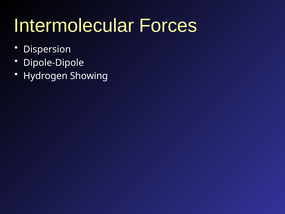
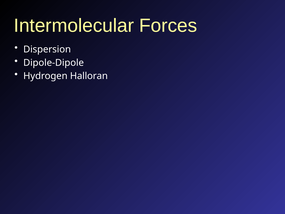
Showing: Showing -> Halloran
